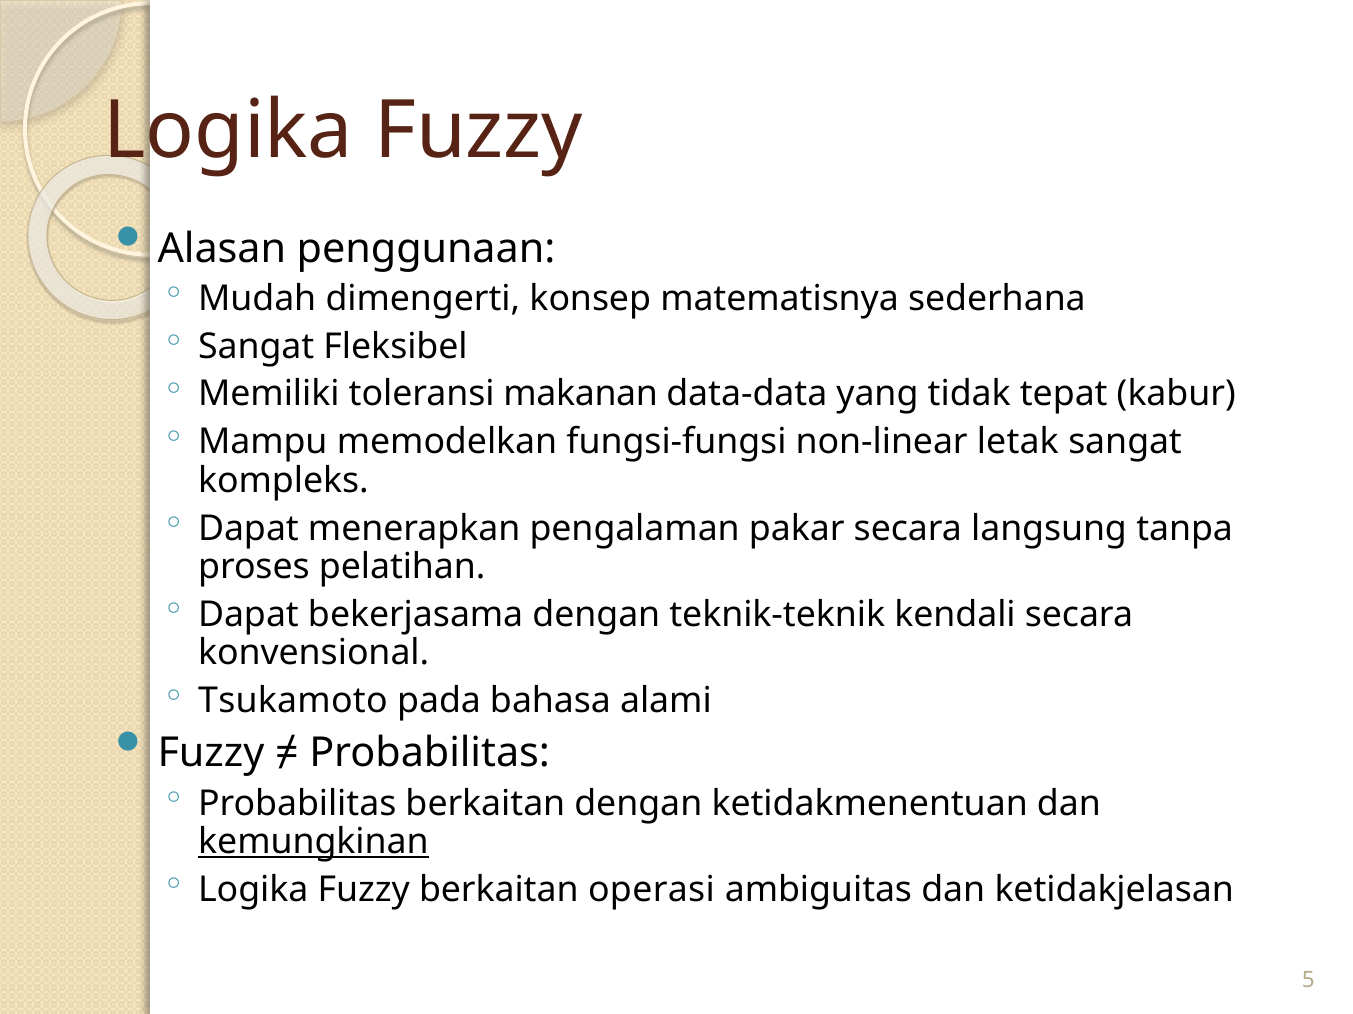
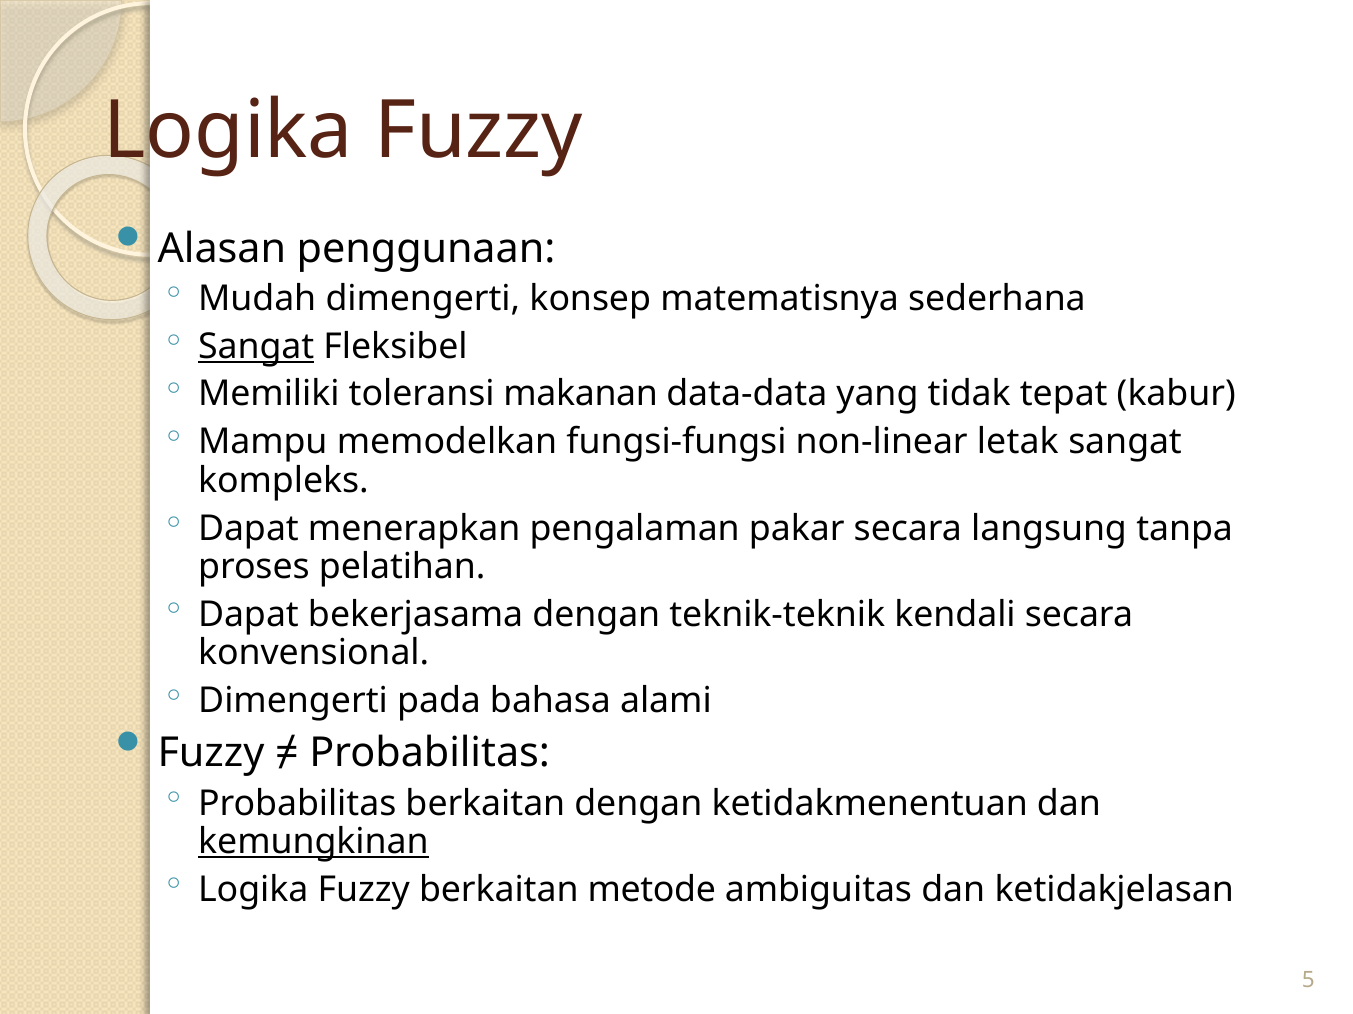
Sangat at (256, 347) underline: none -> present
Tsukamoto at (293, 701): Tsukamoto -> Dimengerti
operasi: operasi -> metode
